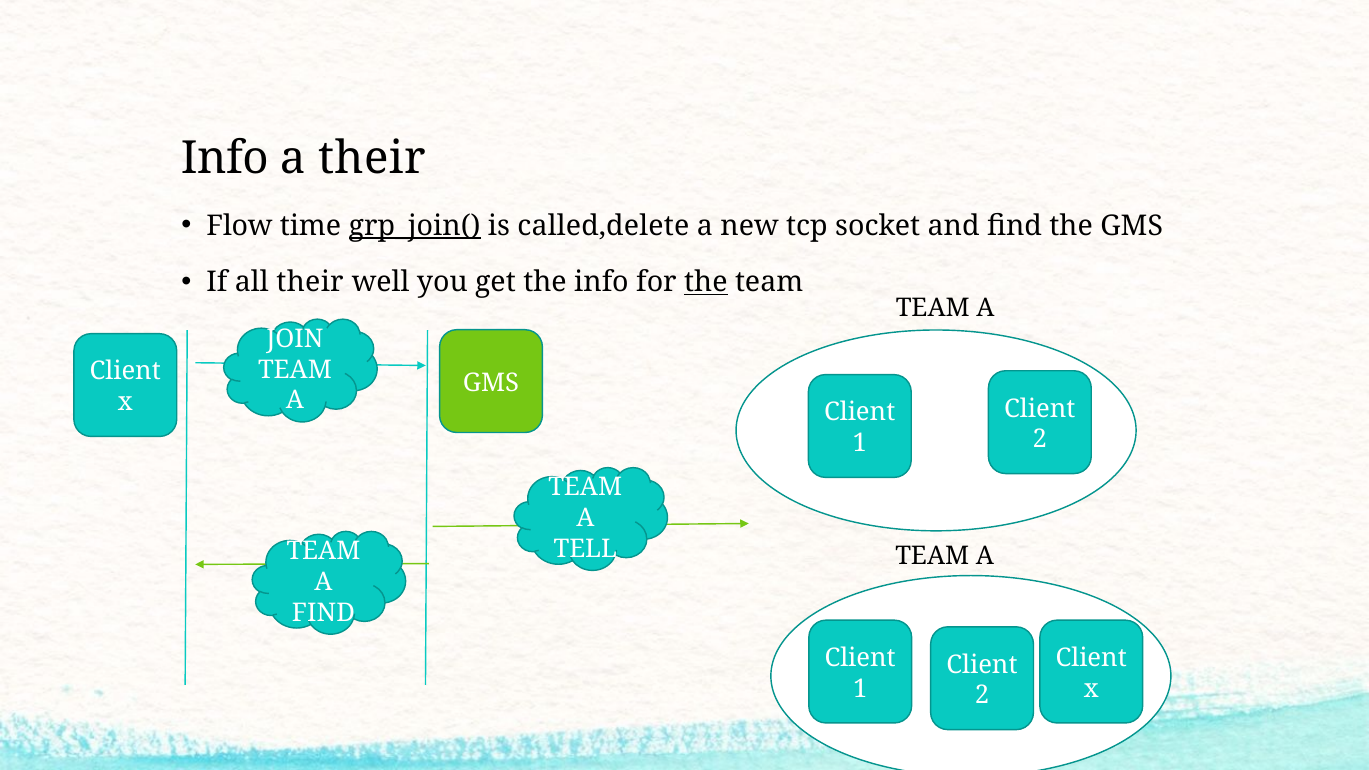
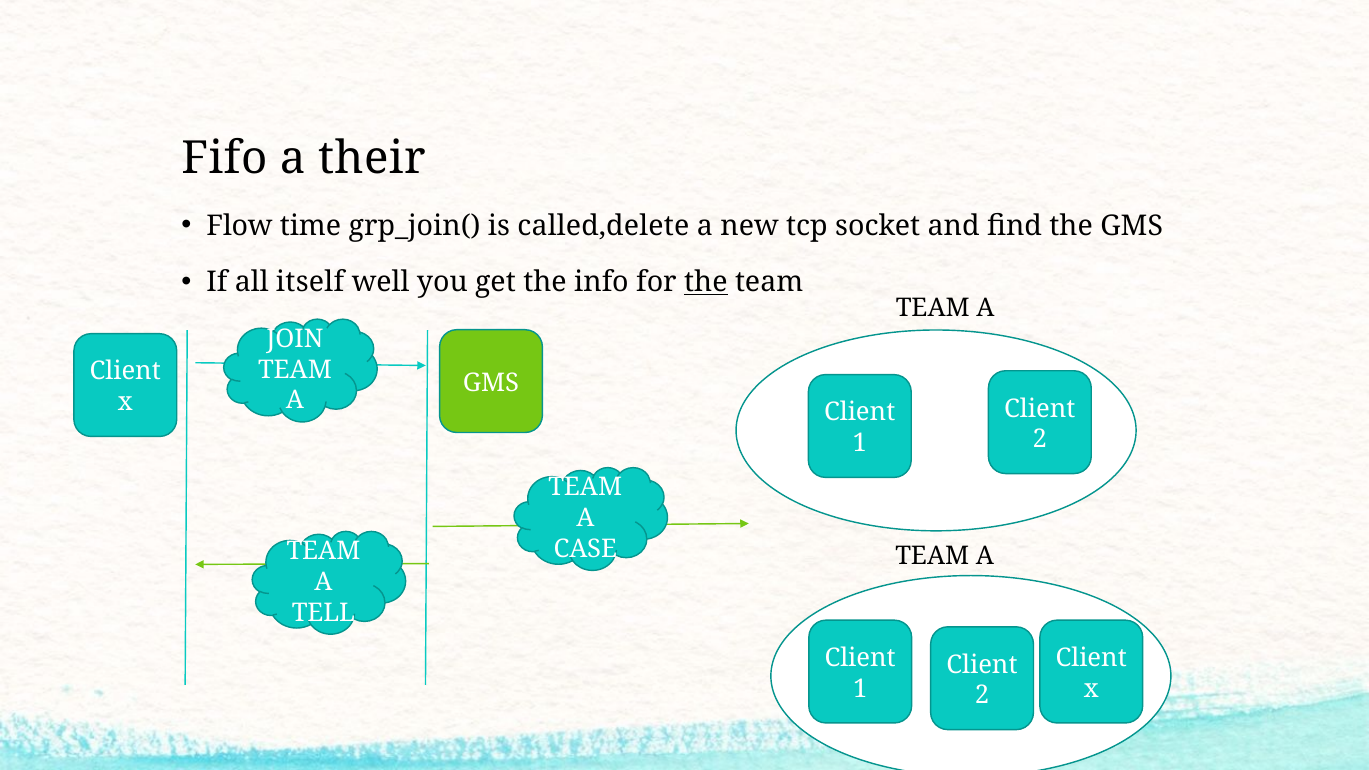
Info at (225, 158): Info -> Fifo
grp_join( underline: present -> none
all their: their -> itself
TELL: TELL -> CASE
FIND at (323, 613): FIND -> TELL
